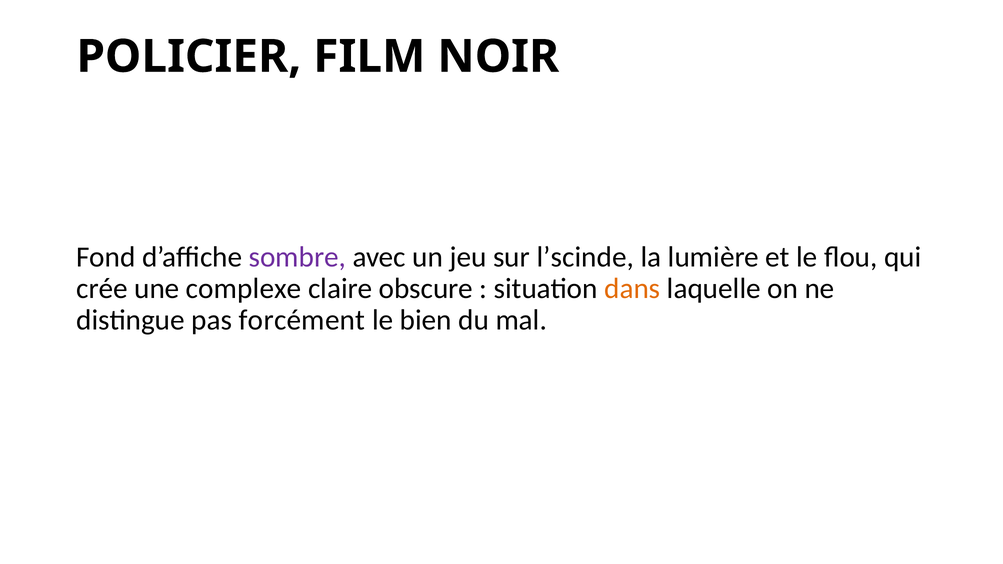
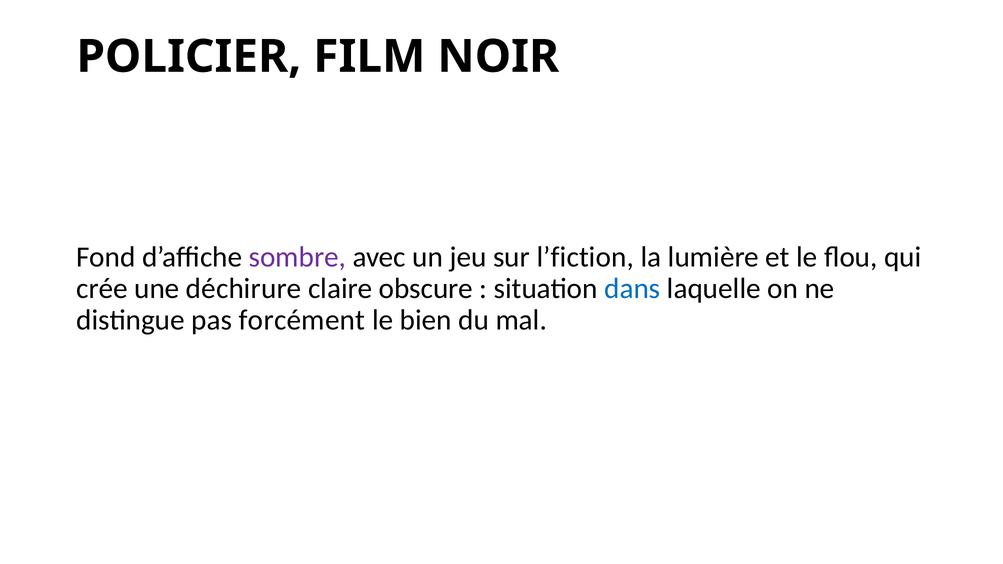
l’scinde: l’scinde -> l’fiction
complexe: complexe -> déchirure
dans colour: orange -> blue
